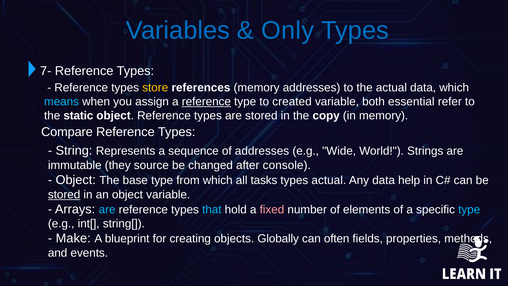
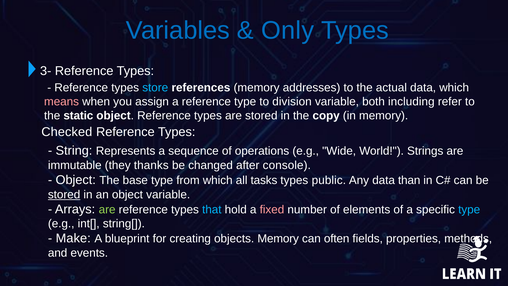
7-: 7- -> 3-
store colour: yellow -> light blue
means colour: light blue -> pink
reference at (206, 102) underline: present -> none
created: created -> division
essential: essential -> including
Compare: Compare -> Checked
of addresses: addresses -> operations
source: source -> thanks
types actual: actual -> public
help: help -> than
are at (107, 209) colour: light blue -> light green
objects Globally: Globally -> Memory
